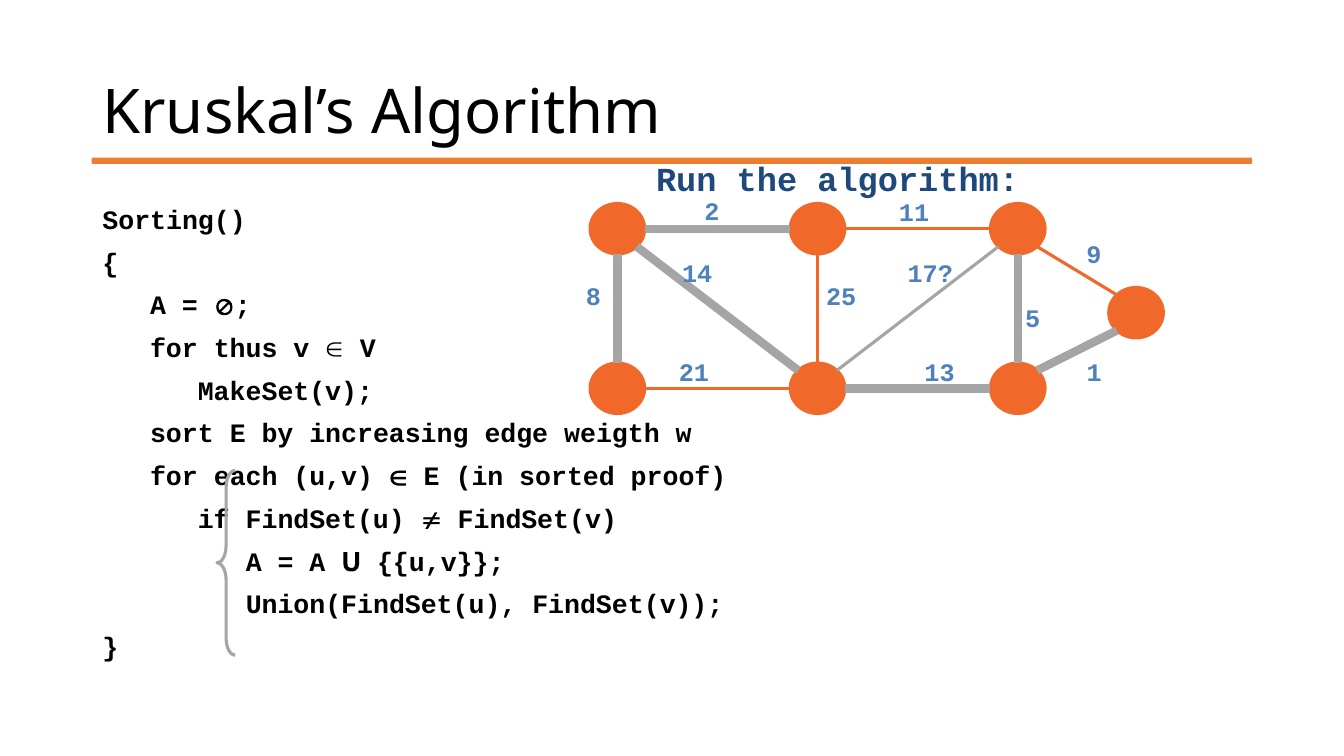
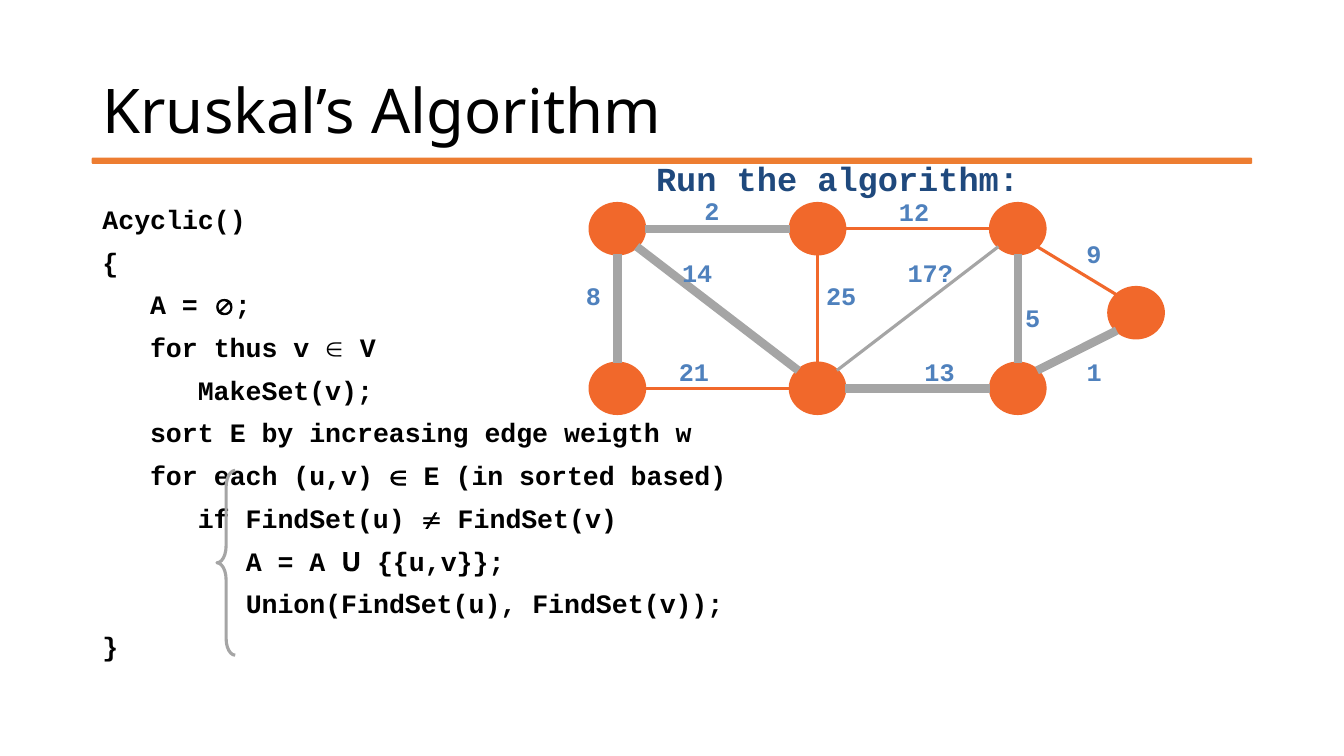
11: 11 -> 12
Sorting(: Sorting( -> Acyclic(
proof: proof -> based
